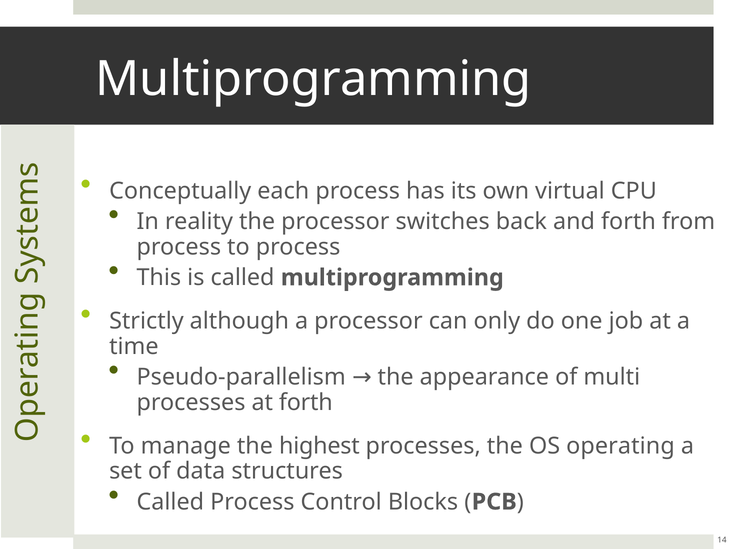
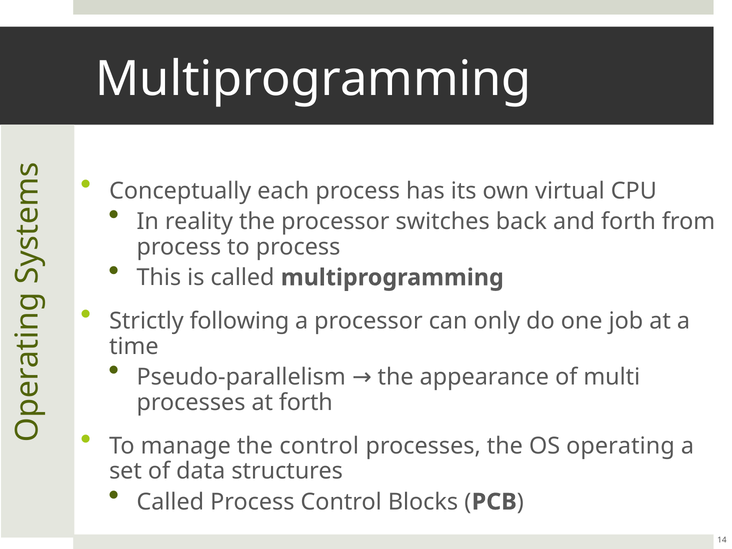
although: although -> following
the highest: highest -> control
